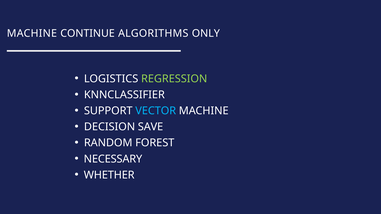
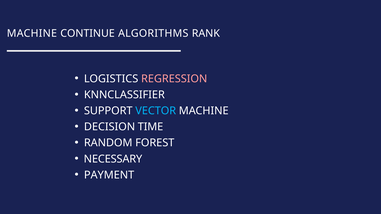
ONLY: ONLY -> RANK
REGRESSION colour: light green -> pink
SAVE: SAVE -> TIME
WHETHER: WHETHER -> PAYMENT
